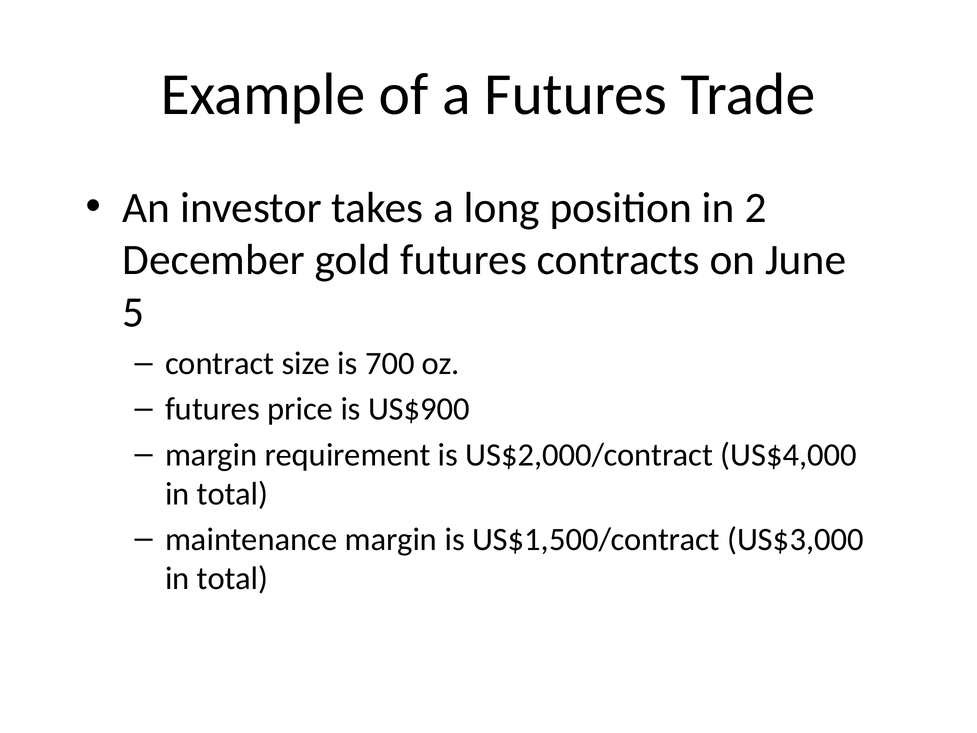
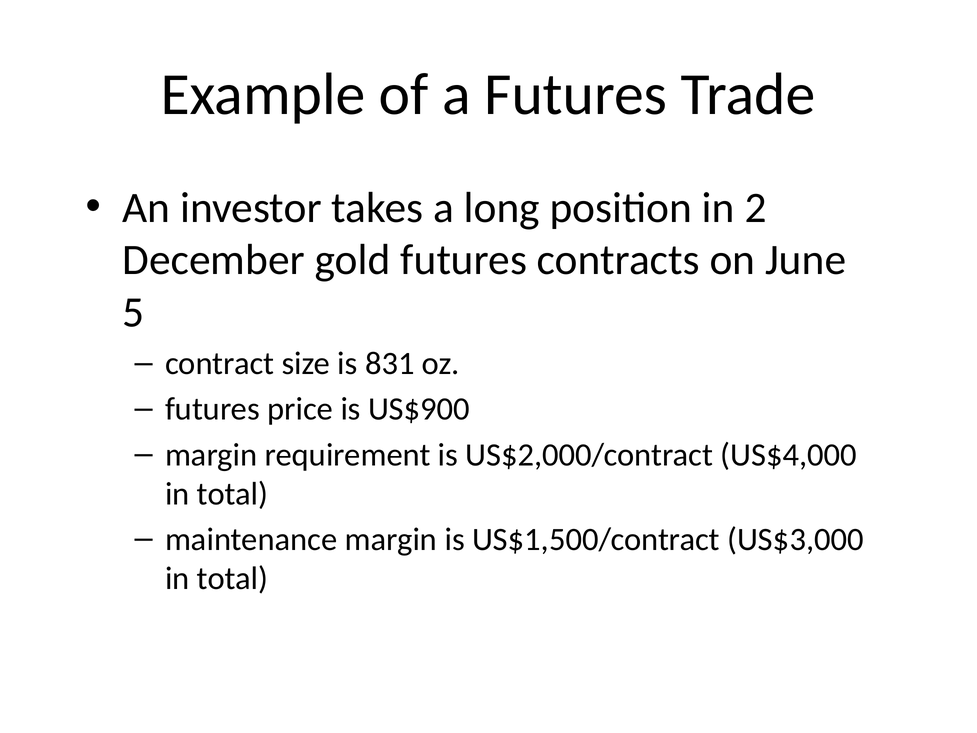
700: 700 -> 831
